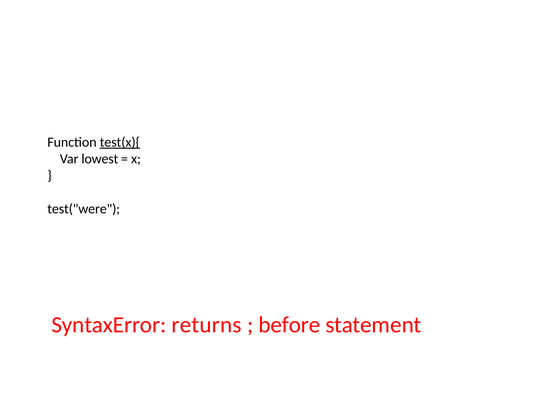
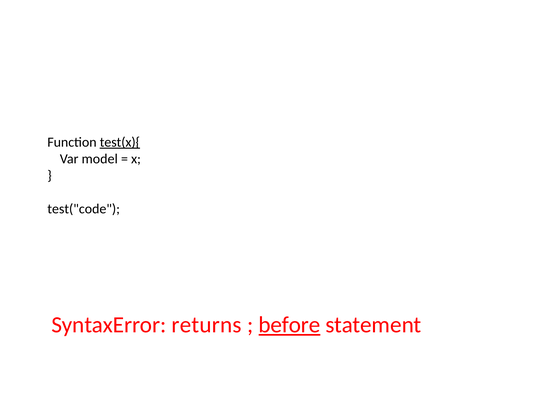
lowest: lowest -> model
test("were: test("were -> test("code
before underline: none -> present
